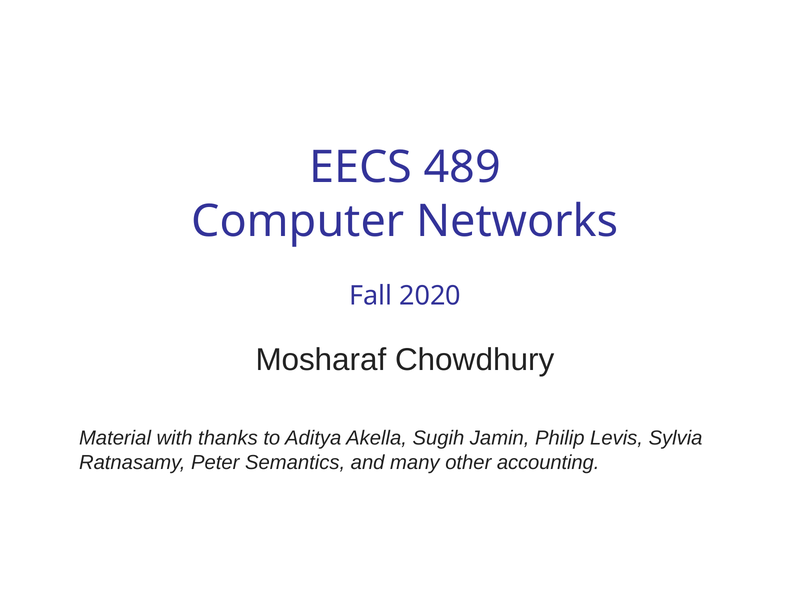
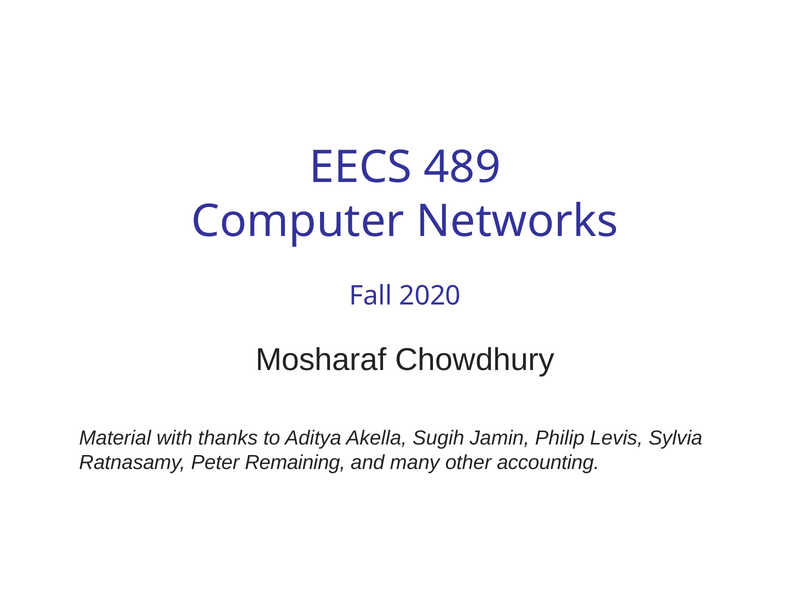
Semantics: Semantics -> Remaining
